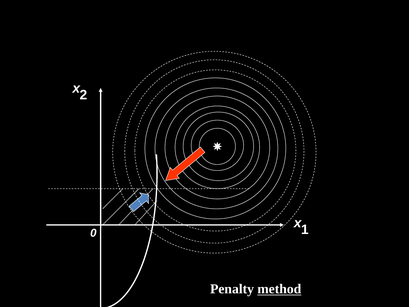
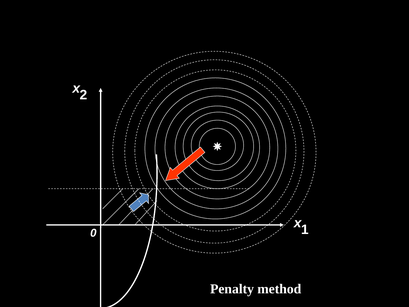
method underline: present -> none
